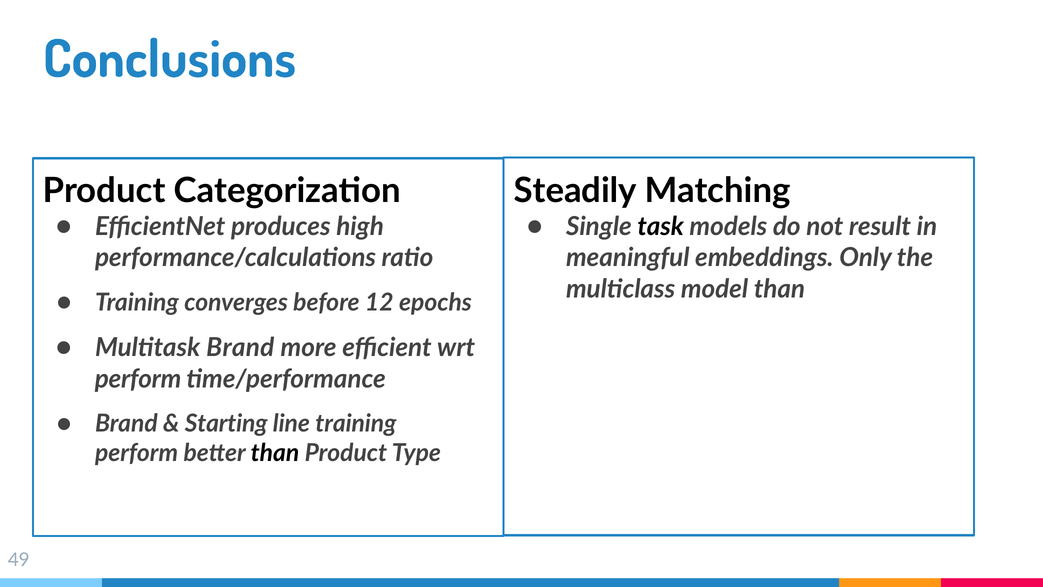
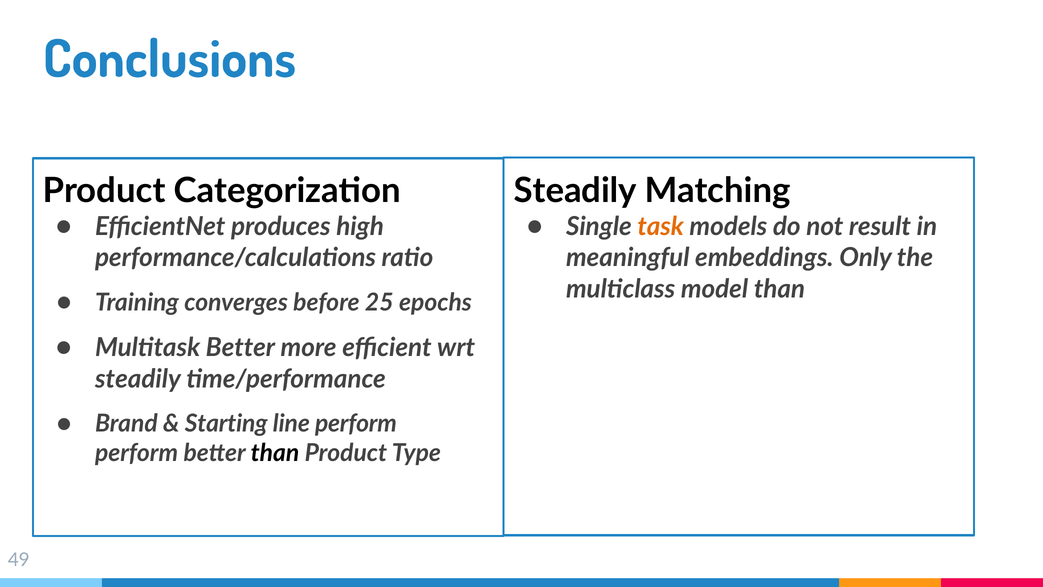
task colour: black -> orange
12: 12 -> 25
Multitask Brand: Brand -> Better
perform at (138, 379): perform -> steadily
line training: training -> perform
